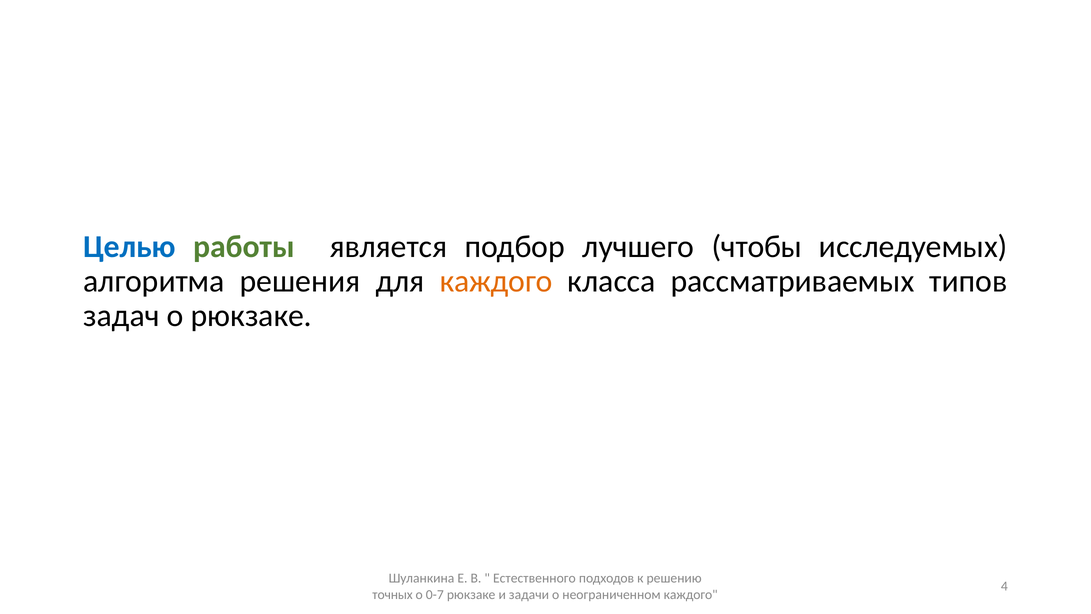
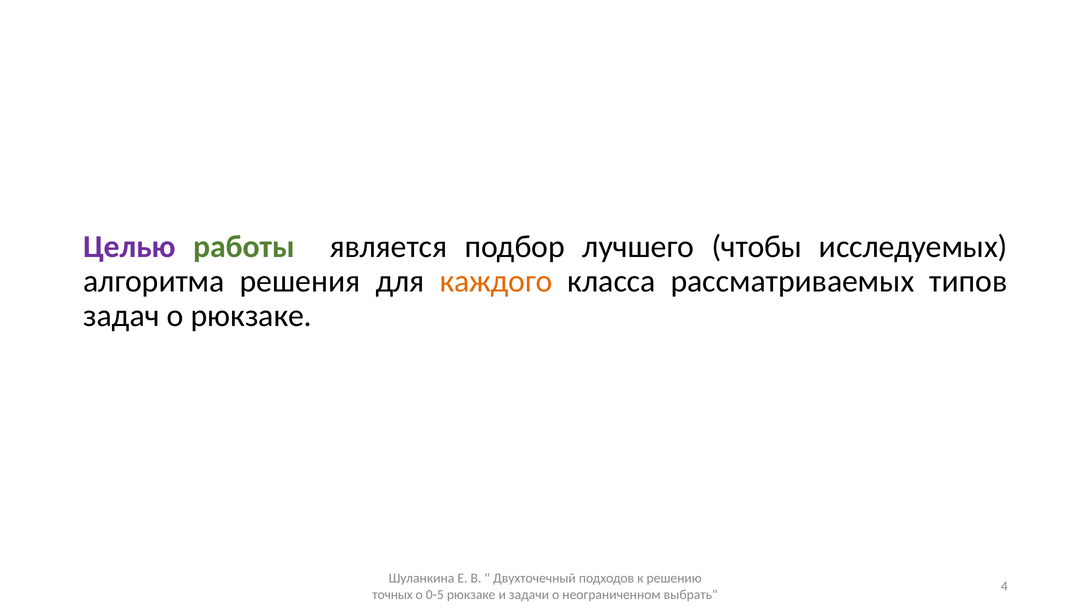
Целью colour: blue -> purple
Естественного: Естественного -> Двухточечный
0-7: 0-7 -> 0-5
неограниченном каждого: каждого -> выбрать
